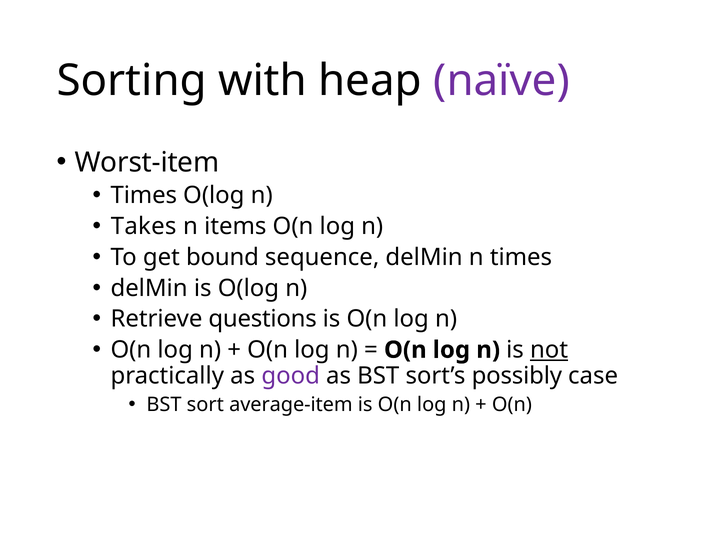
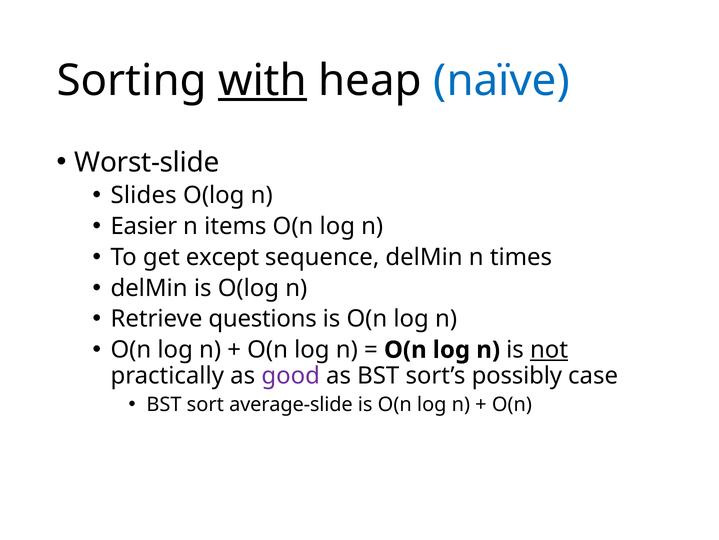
with underline: none -> present
naïve colour: purple -> blue
Worst-item: Worst-item -> Worst-slide
Times at (144, 195): Times -> Slides
Takes: Takes -> Easier
bound: bound -> except
average-item: average-item -> average-slide
